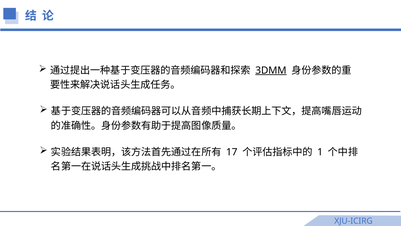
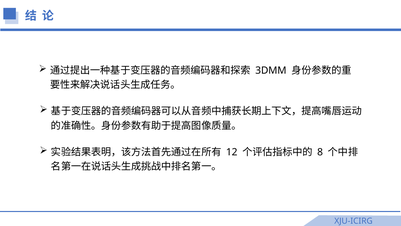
3DMM underline: present -> none
17: 17 -> 12
1: 1 -> 8
